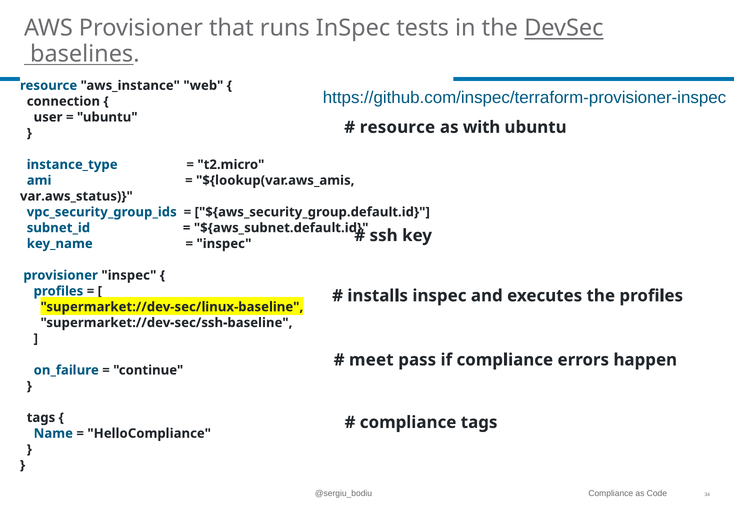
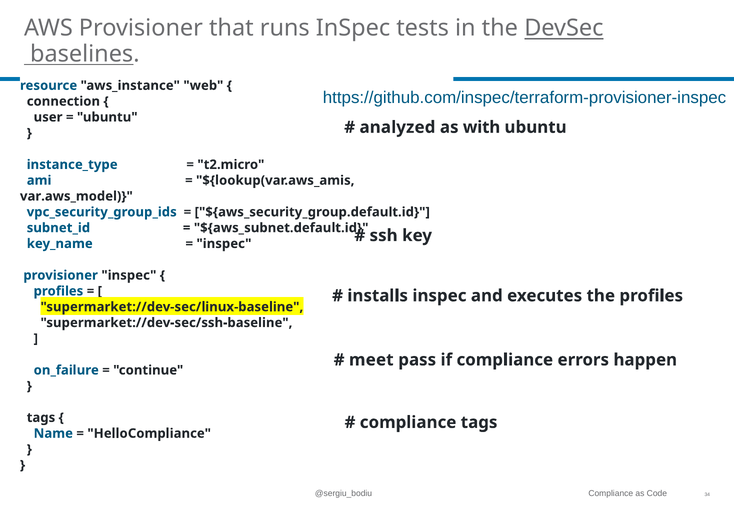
resource at (397, 127): resource -> analyzed
var.aws_status: var.aws_status -> var.aws_model
